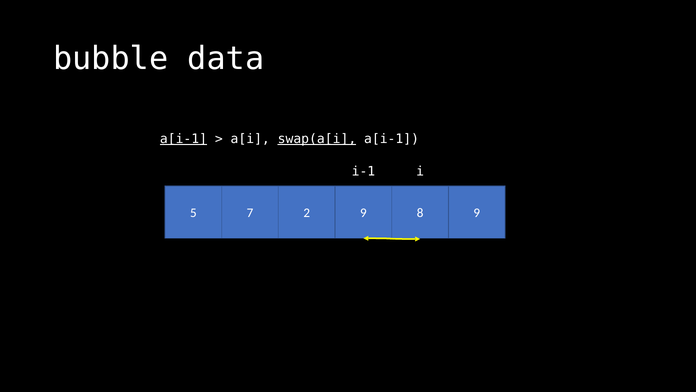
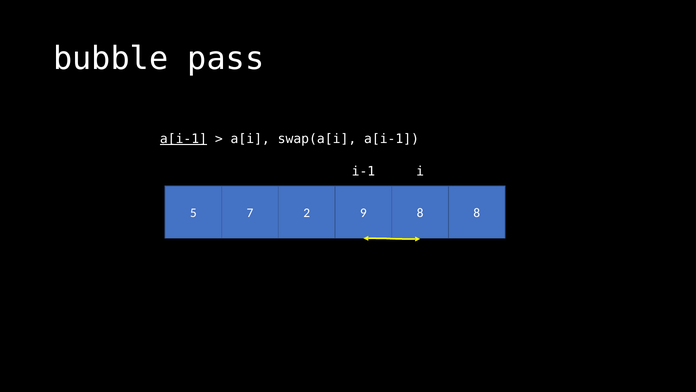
data: data -> pass
swap(a[i underline: present -> none
8 9: 9 -> 8
